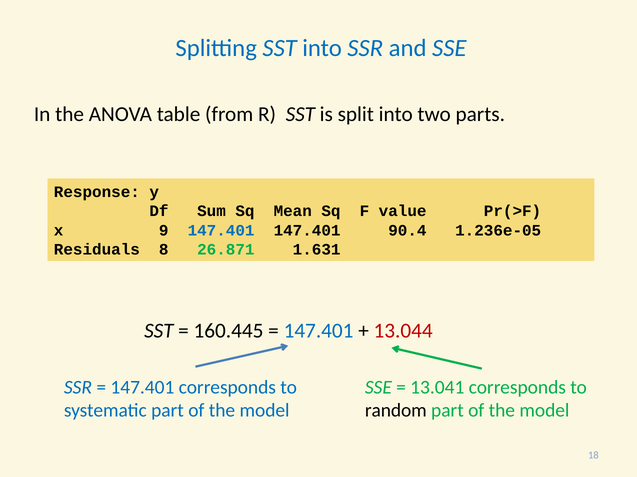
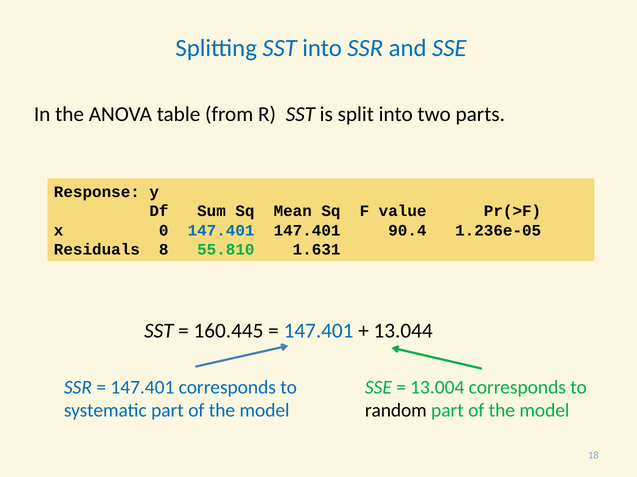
9: 9 -> 0
26.871: 26.871 -> 55.810
13.044 colour: red -> black
13.041: 13.041 -> 13.004
